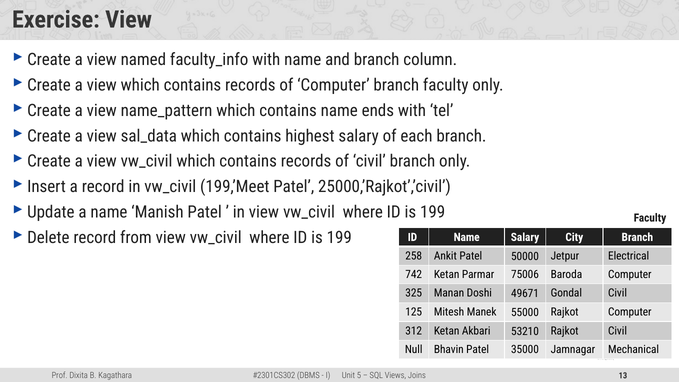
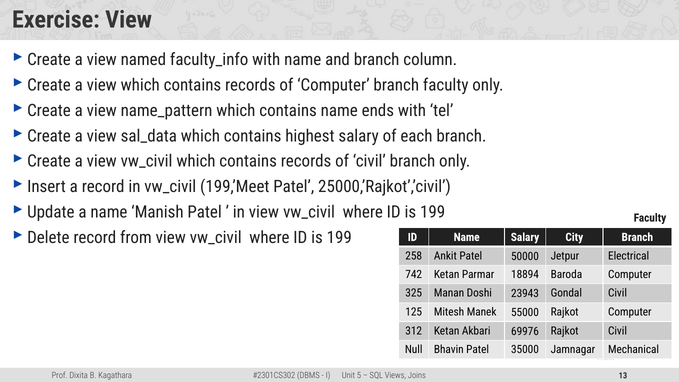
75006: 75006 -> 18894
49671: 49671 -> 23943
53210: 53210 -> 69976
